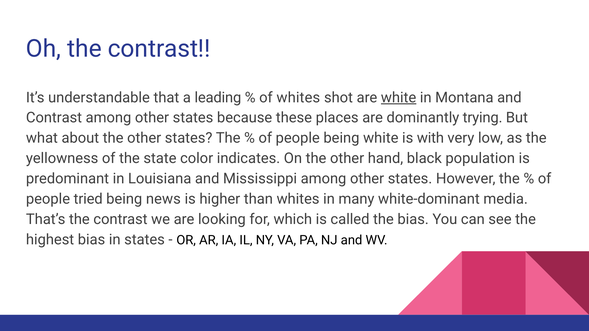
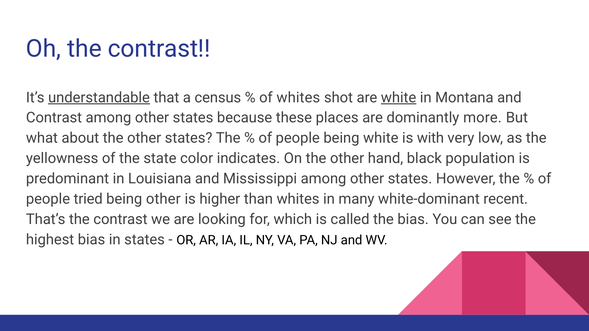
understandable underline: none -> present
leading: leading -> census
trying: trying -> more
being news: news -> other
media: media -> recent
